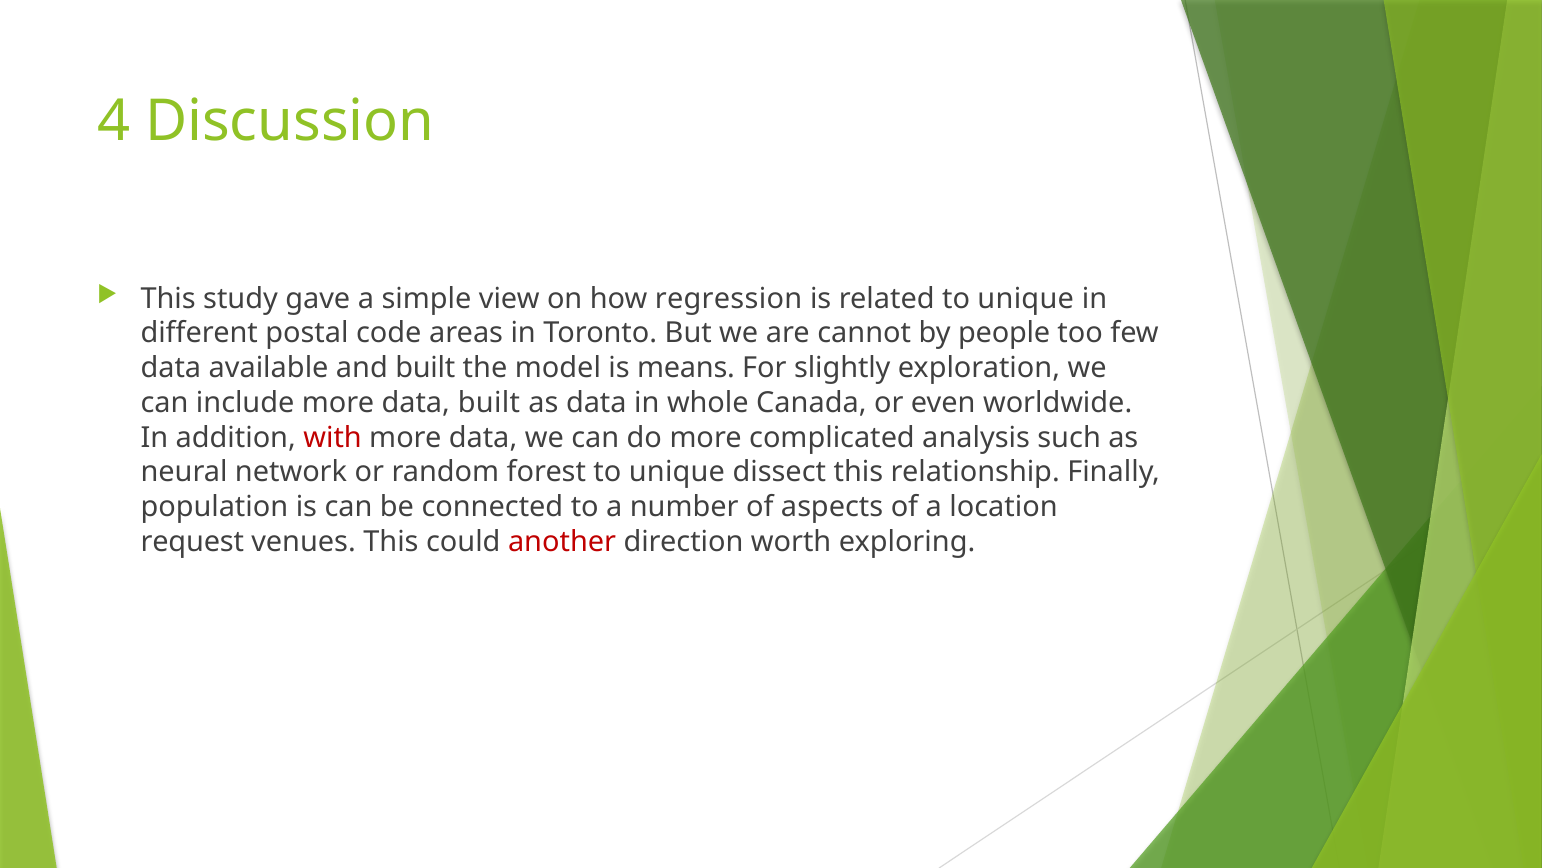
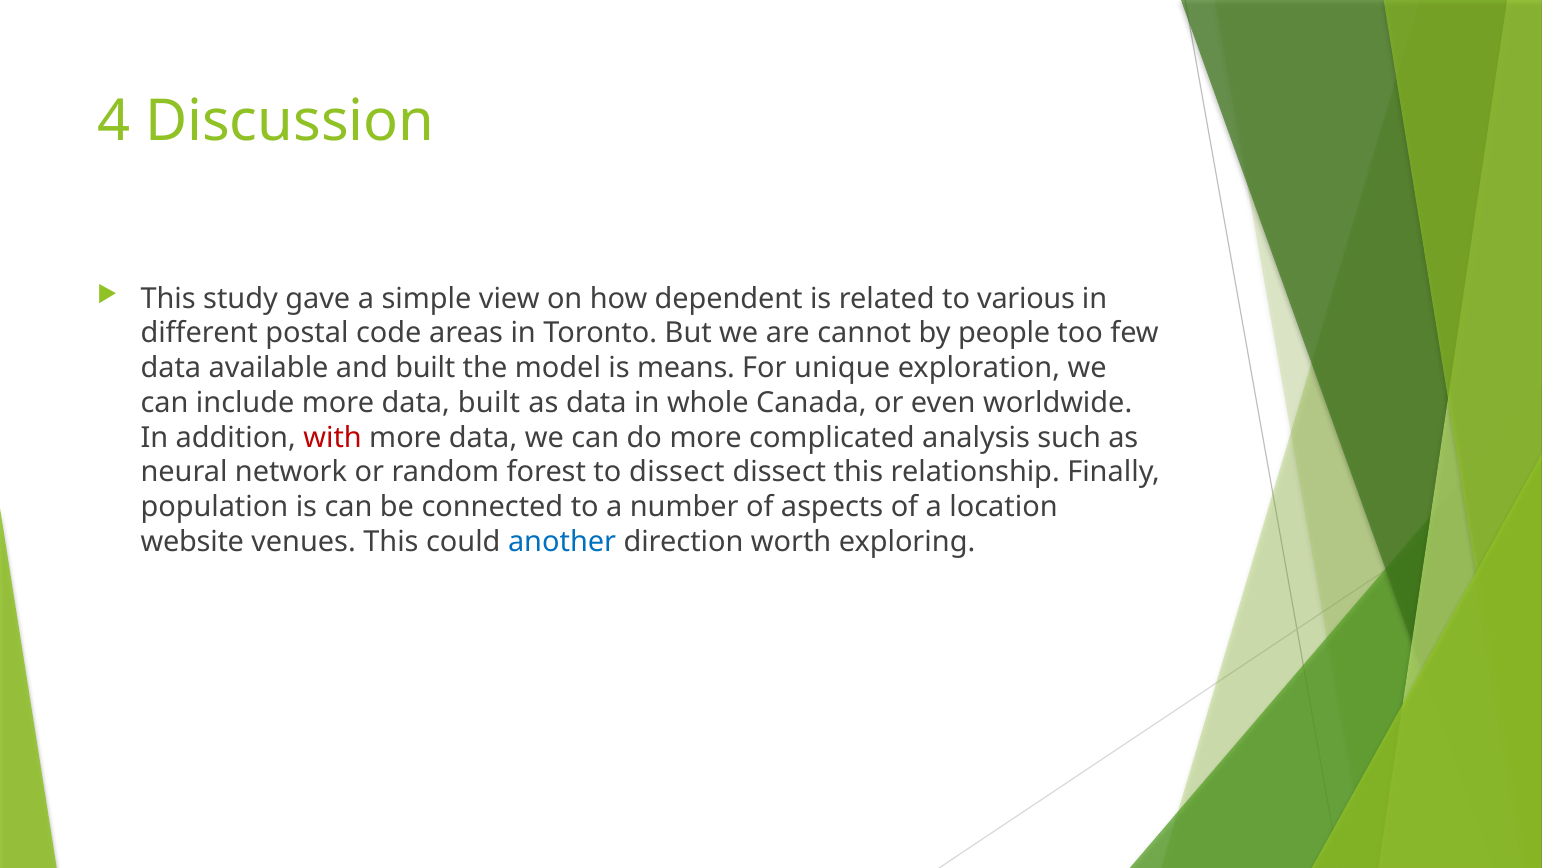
regression: regression -> dependent
related to unique: unique -> various
slightly: slightly -> unique
forest to unique: unique -> dissect
request: request -> website
another colour: red -> blue
